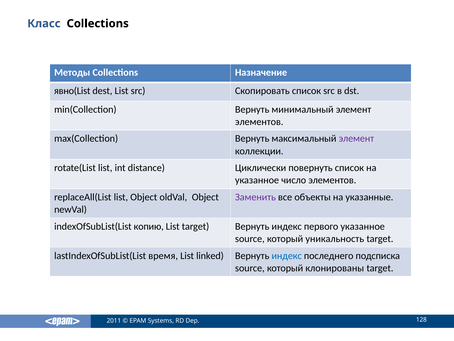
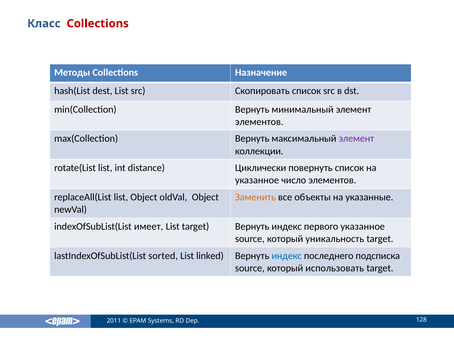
Collections at (98, 24) colour: black -> red
явно(List: явно(List -> hash(List
Заменить colour: purple -> orange
копию: копию -> имеет
время: время -> sorted
клонированы: клонированы -> использовать
